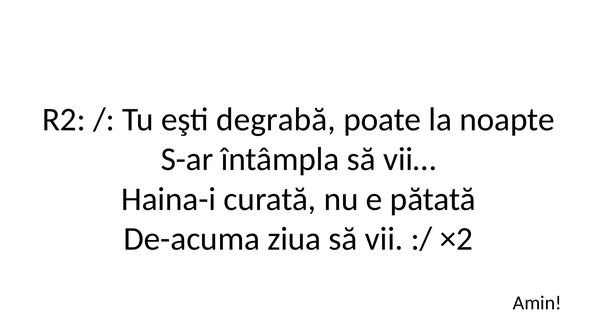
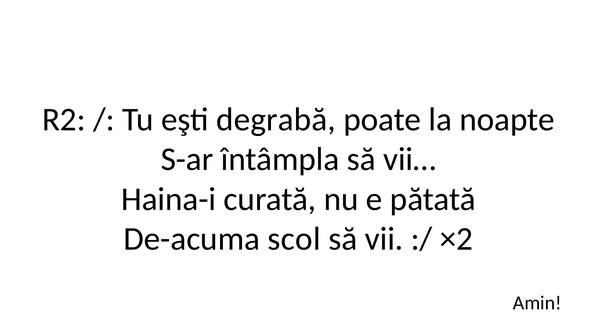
ziua: ziua -> scol
